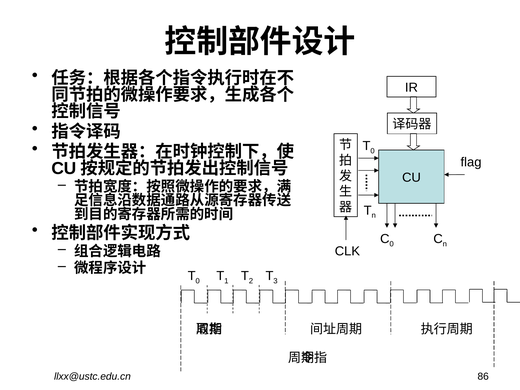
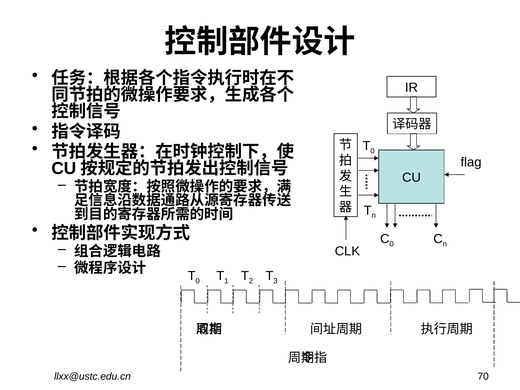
86: 86 -> 70
